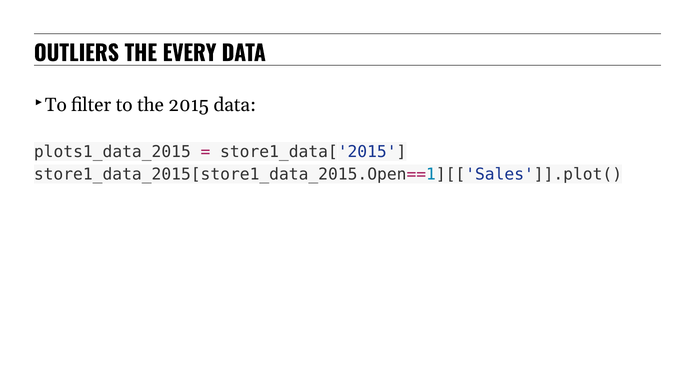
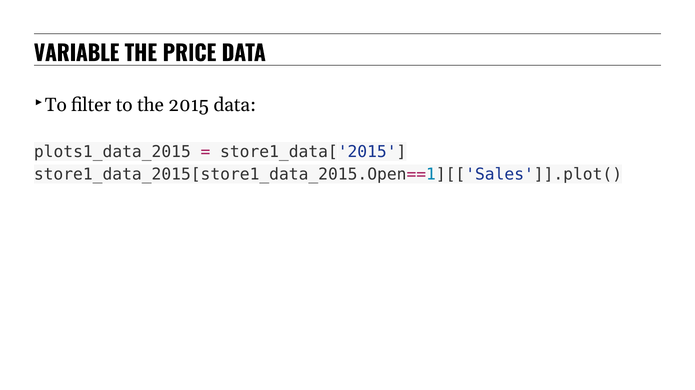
OUTLIERS: OUTLIERS -> VARIABLE
EVERY: EVERY -> PRICE
